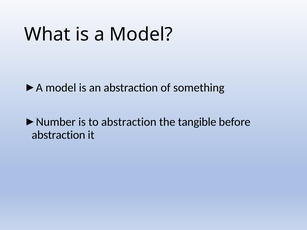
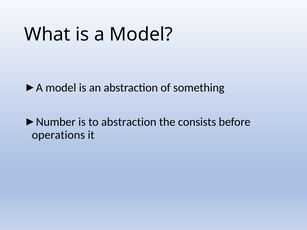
tangible: tangible -> consists
abstraction at (58, 135): abstraction -> operations
